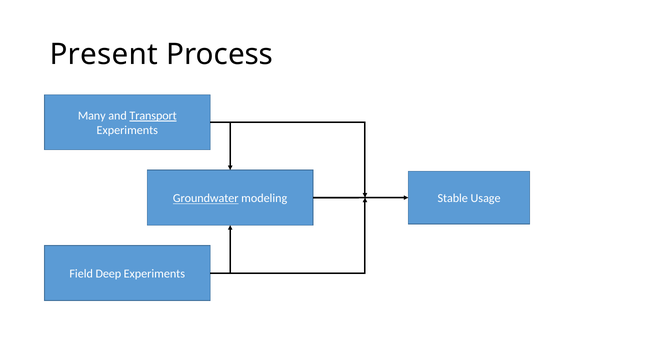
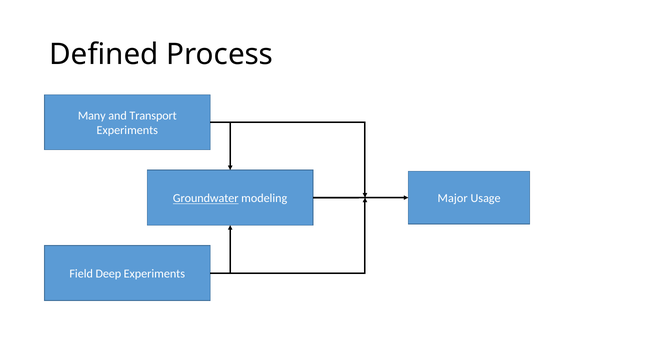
Present: Present -> Defined
Transport underline: present -> none
Stable: Stable -> Major
